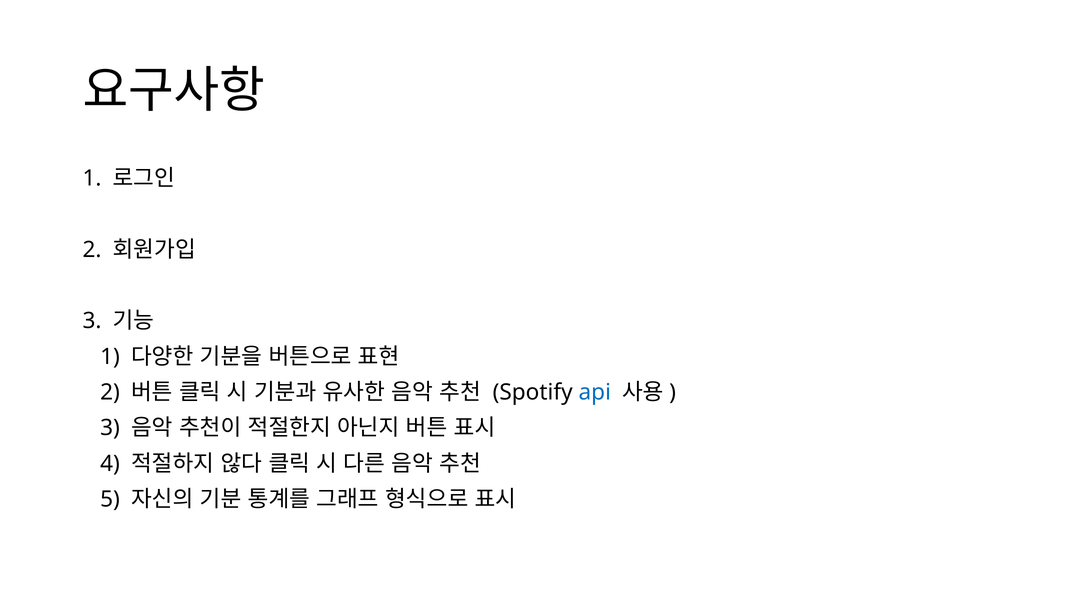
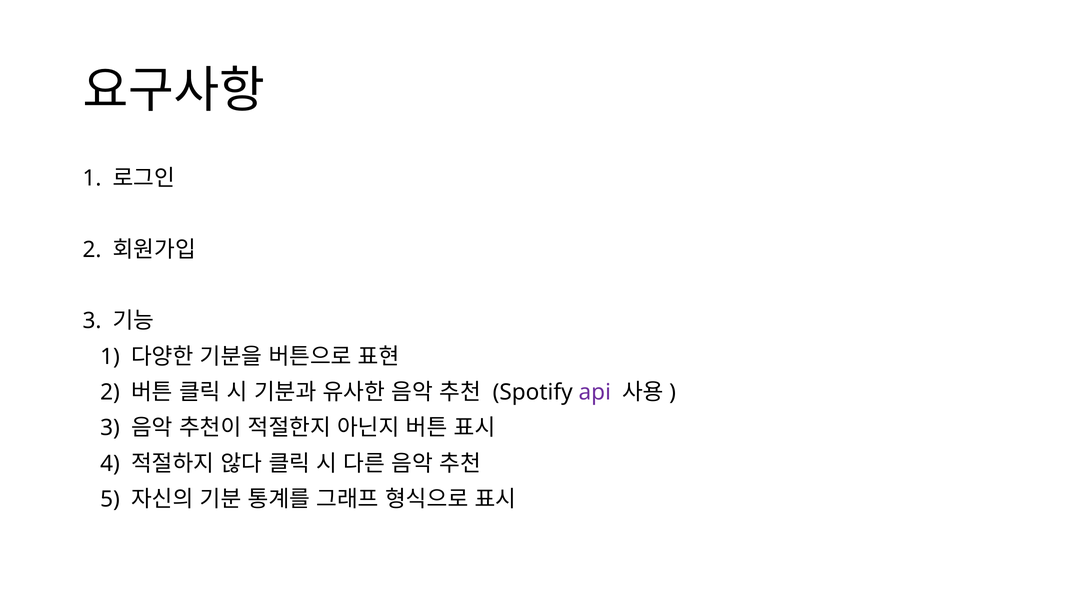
api colour: blue -> purple
